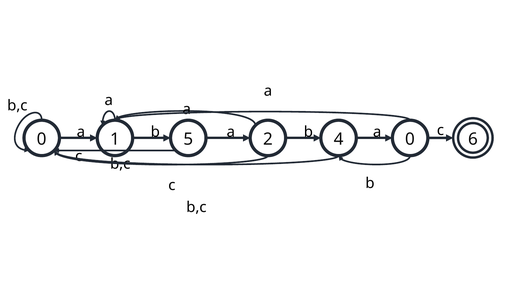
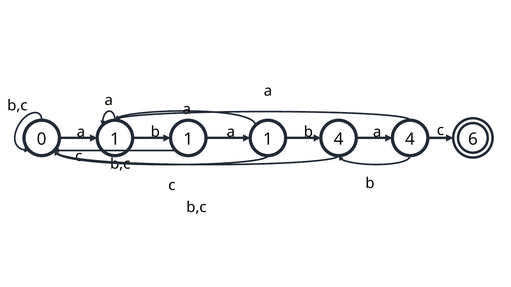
a 2: 2 -> 1
4 0: 0 -> 4
5 at (188, 139): 5 -> 1
